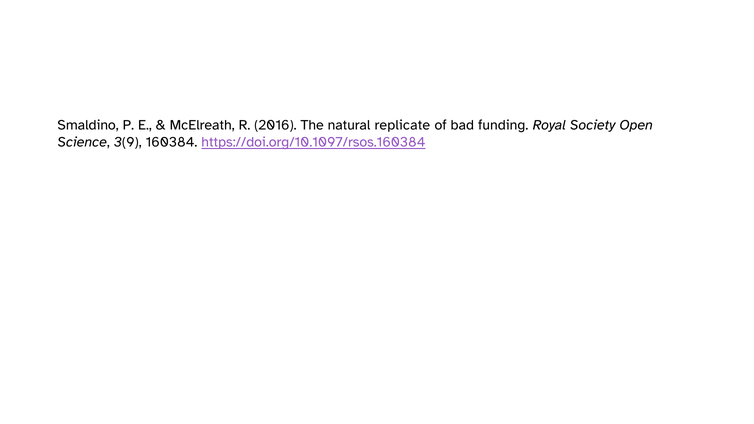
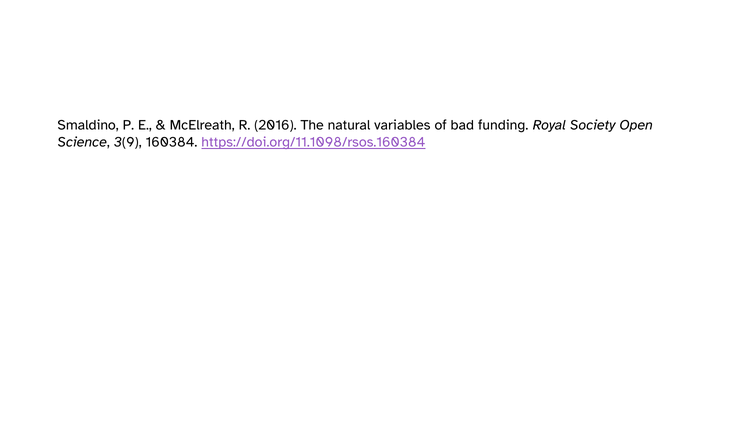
replicate: replicate -> variables
https://doi.org/10.1097/rsos.160384: https://doi.org/10.1097/rsos.160384 -> https://doi.org/11.1098/rsos.160384
